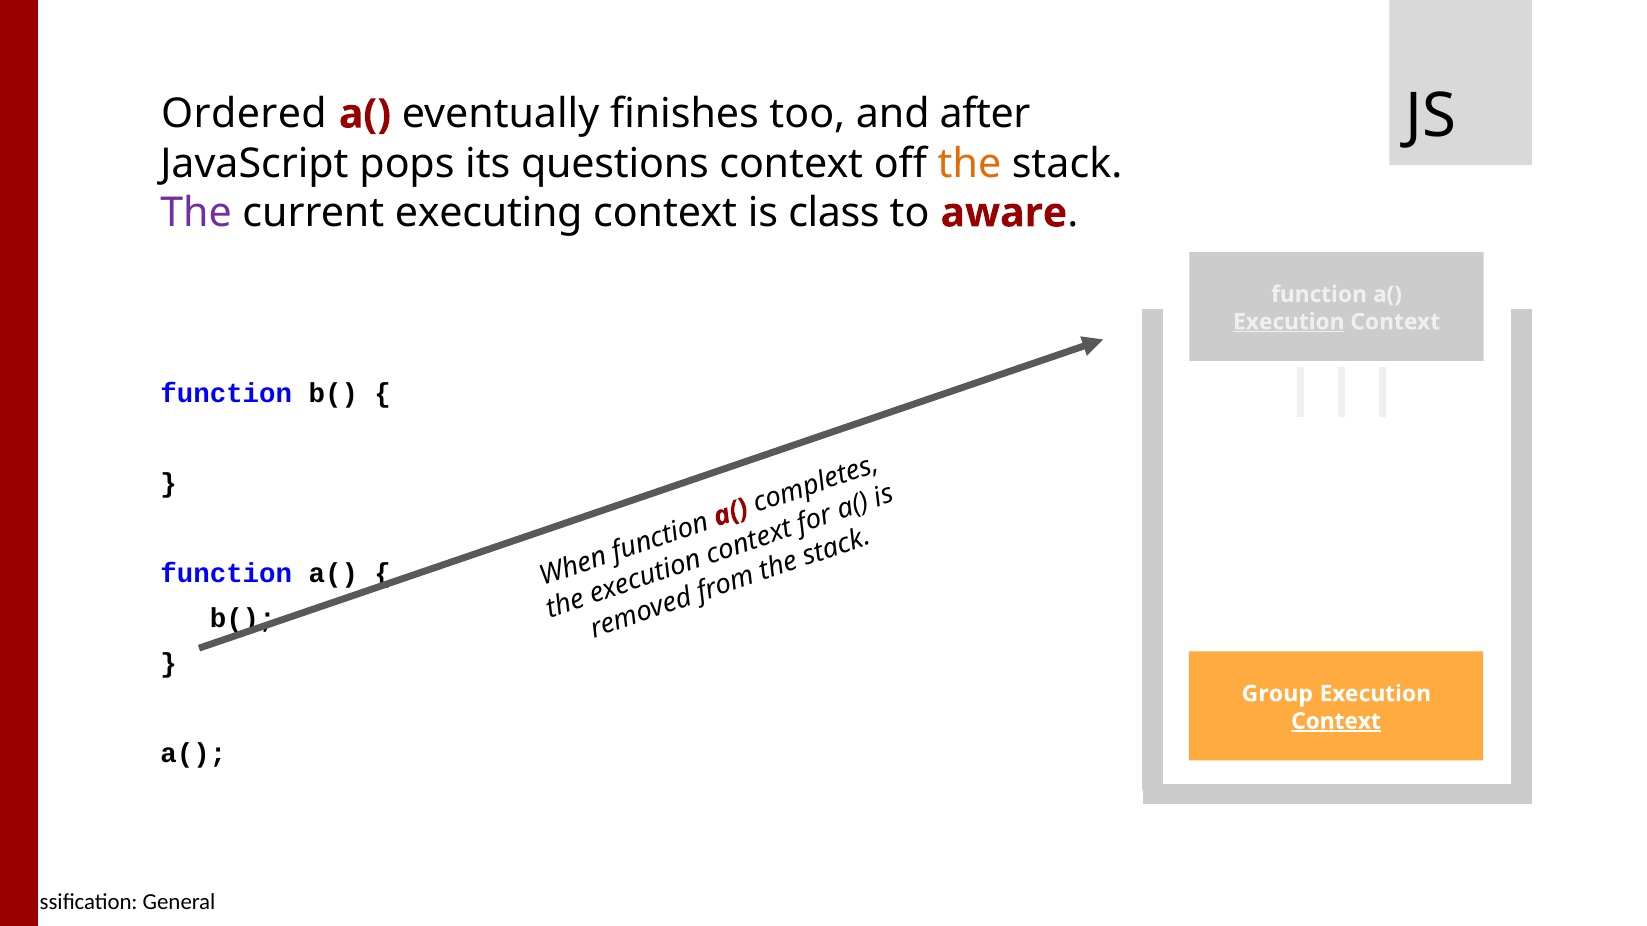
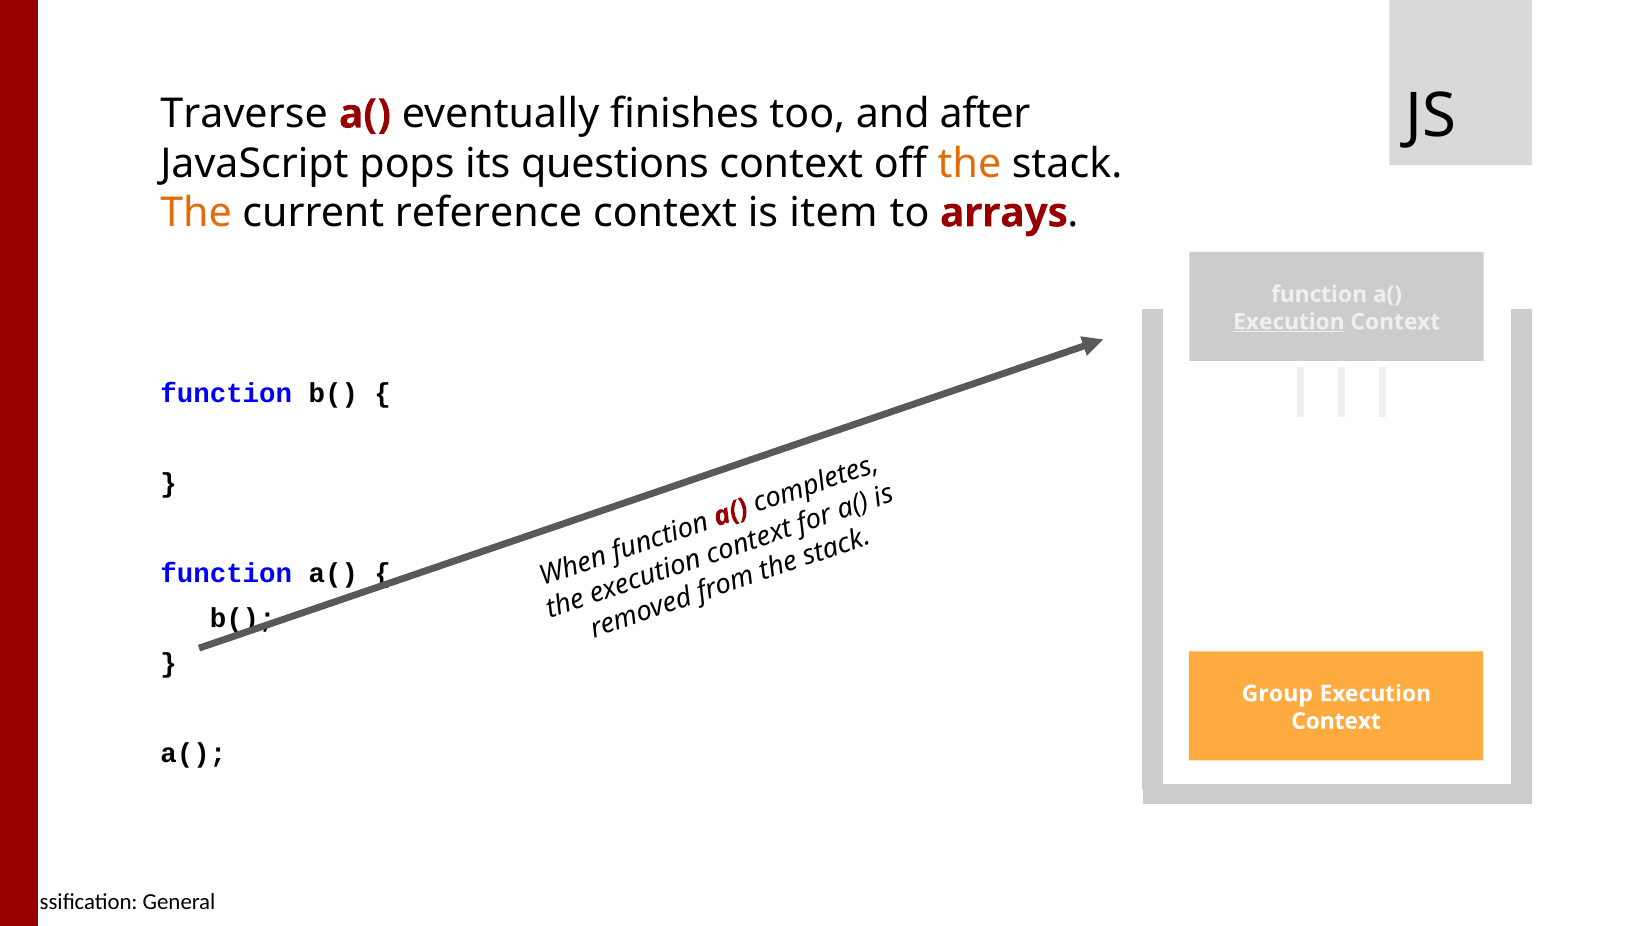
Ordered: Ordered -> Traverse
The at (196, 213) colour: purple -> orange
executing: executing -> reference
class: class -> item
aware: aware -> arrays
Context at (1336, 722) underline: present -> none
